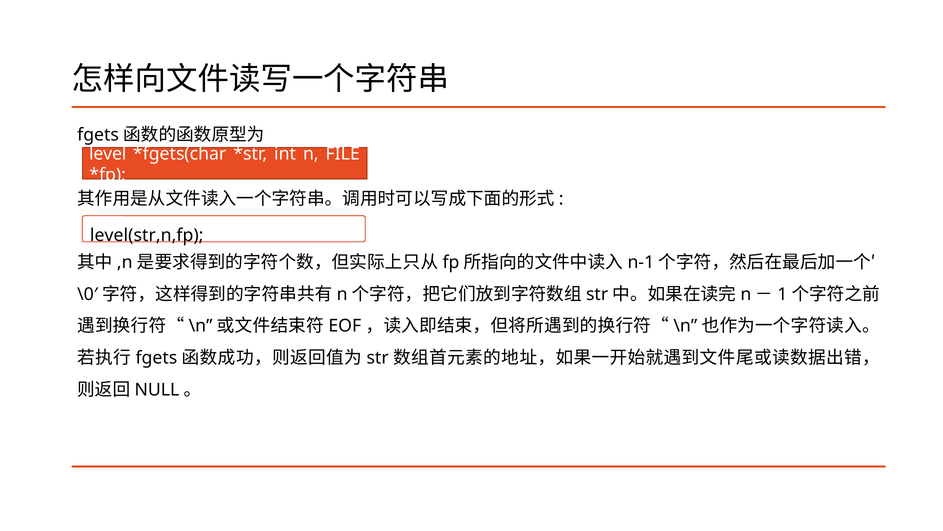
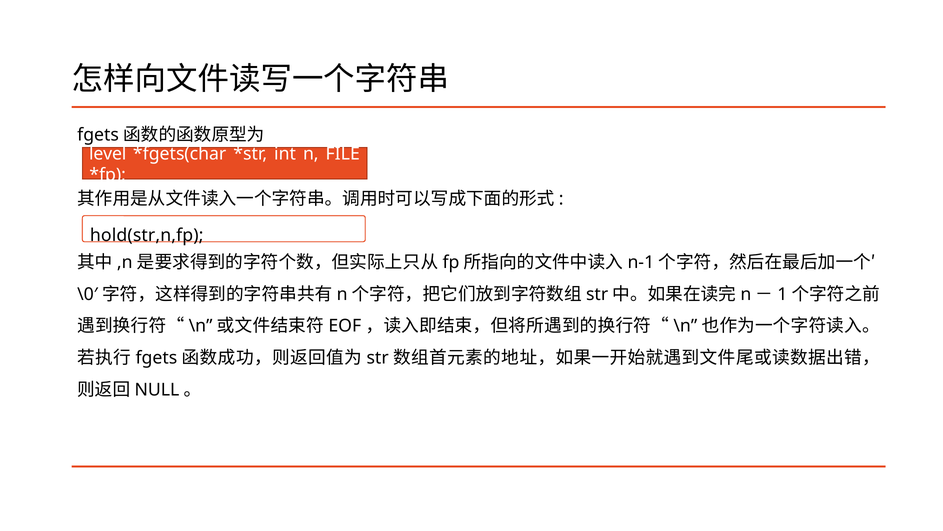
level(str,n,fp: level(str,n,fp -> hold(str,n,fp
